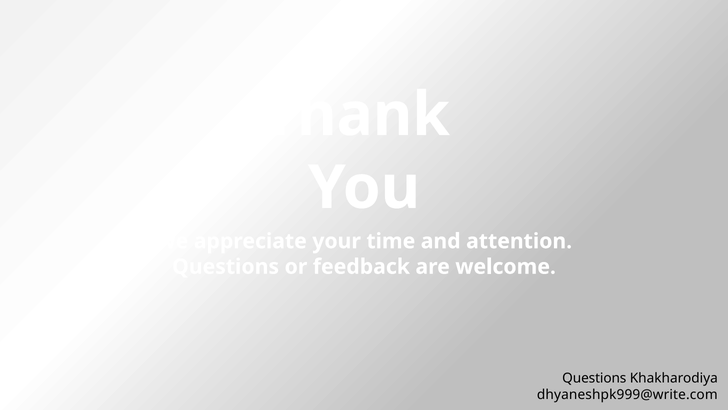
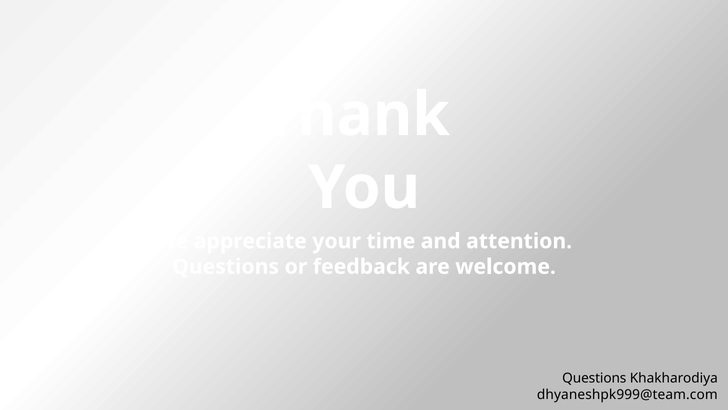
dhyaneshpk999@write.com: dhyaneshpk999@write.com -> dhyaneshpk999@team.com
